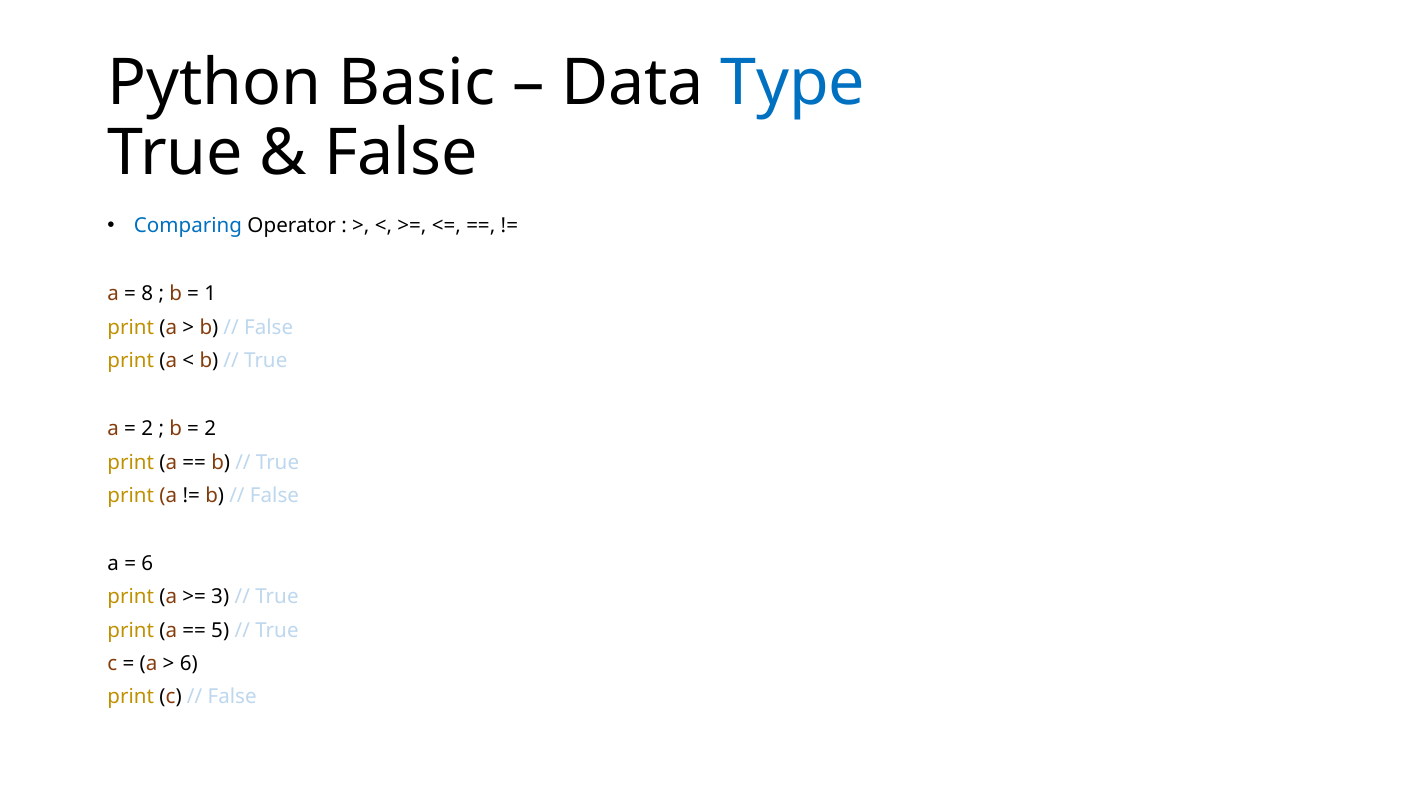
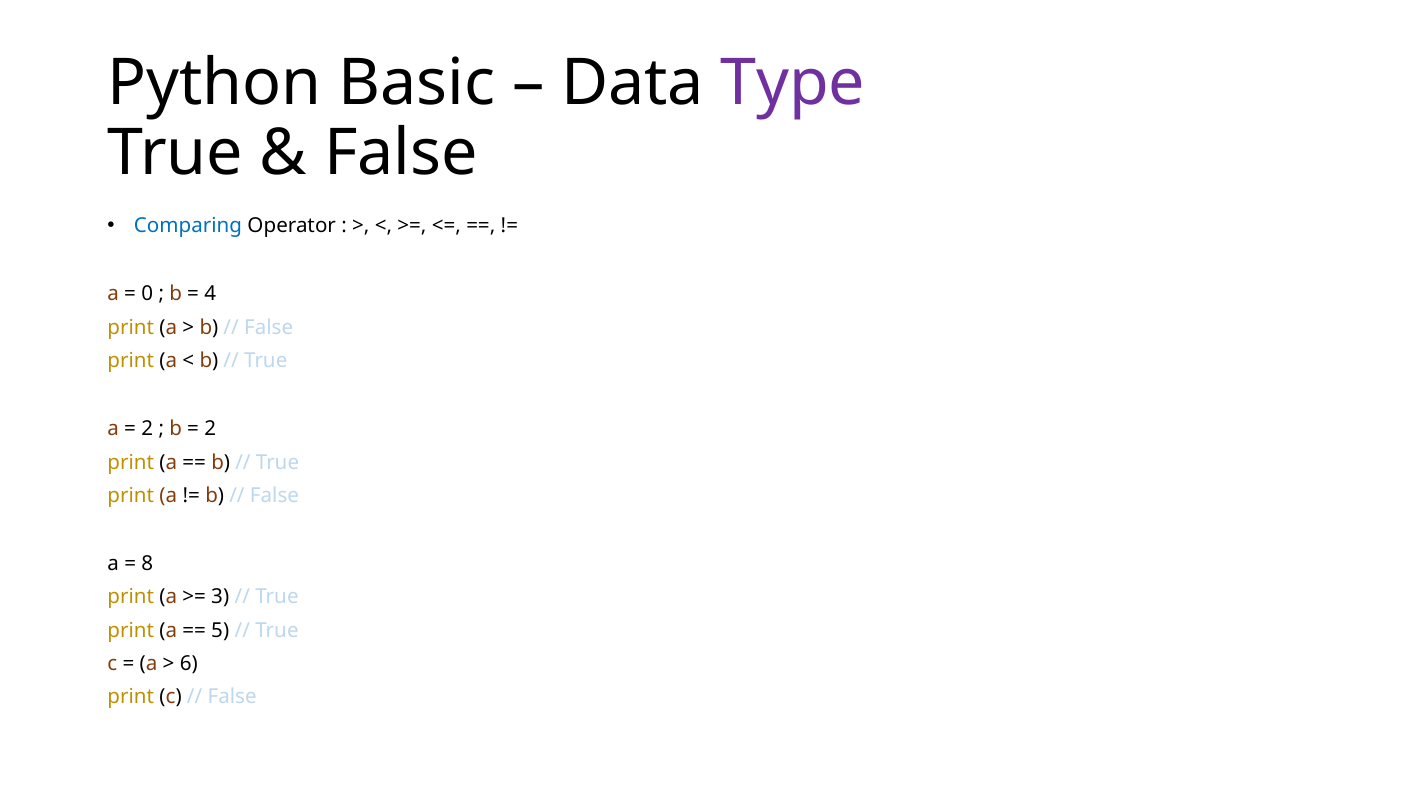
Type colour: blue -> purple
8: 8 -> 0
1: 1 -> 4
6 at (147, 564): 6 -> 8
